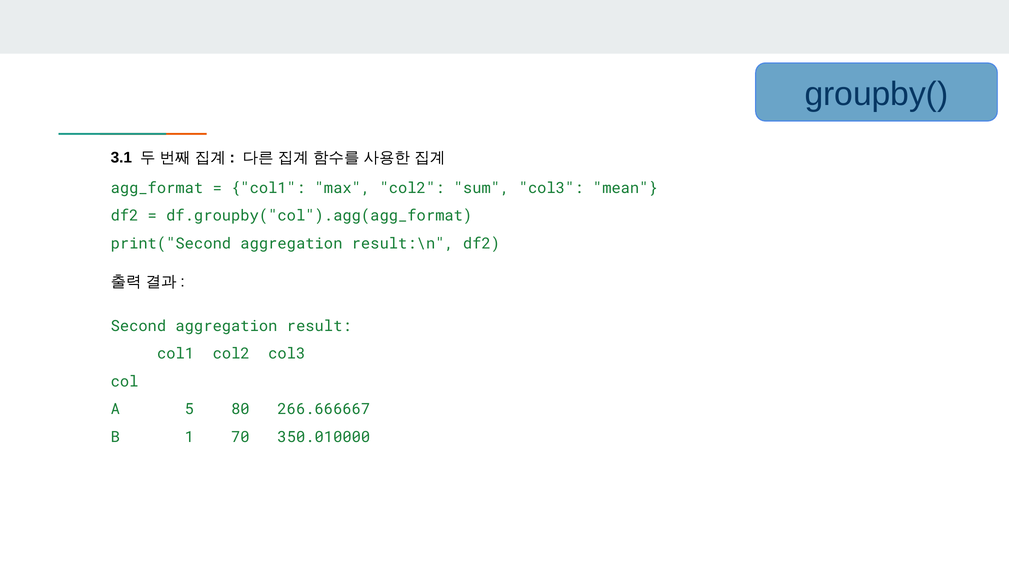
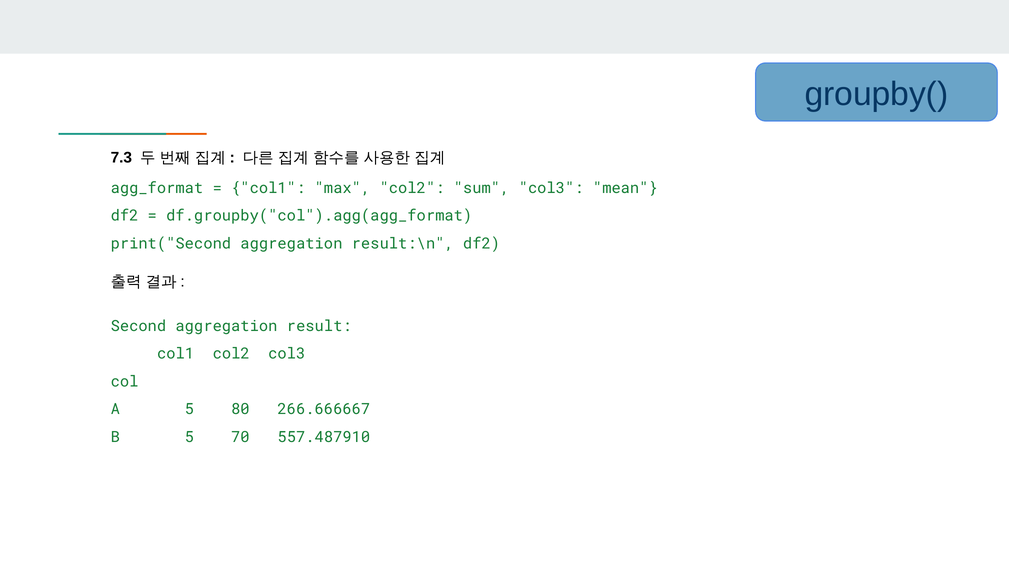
3.1: 3.1 -> 7.3
B 1: 1 -> 5
350.010000: 350.010000 -> 557.487910
